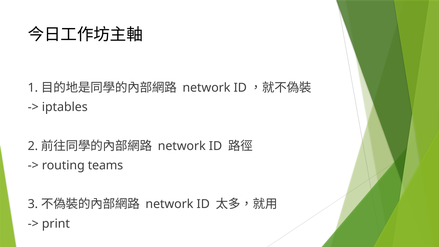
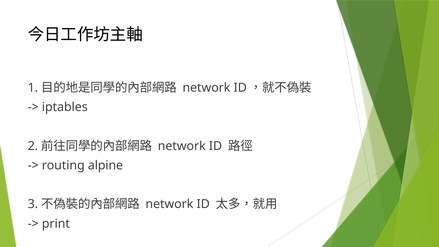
teams: teams -> alpine
